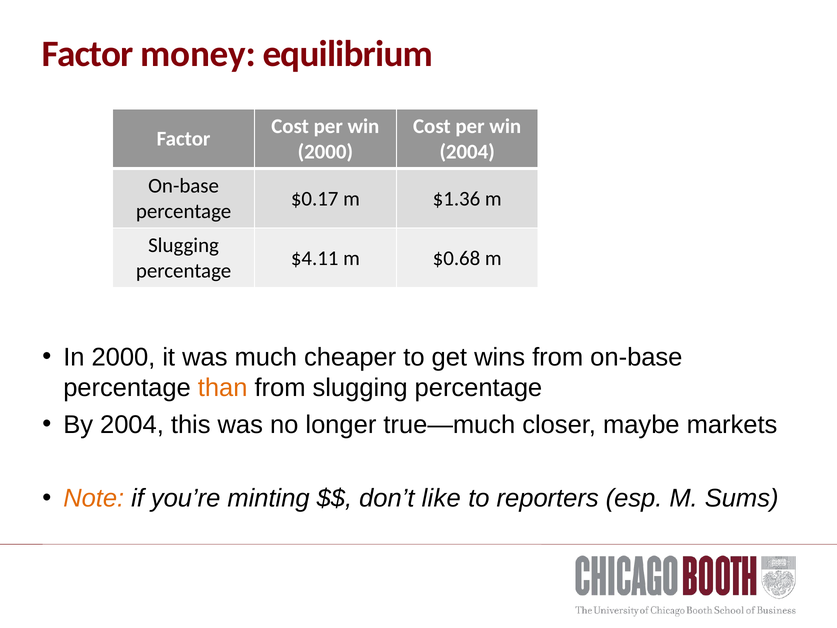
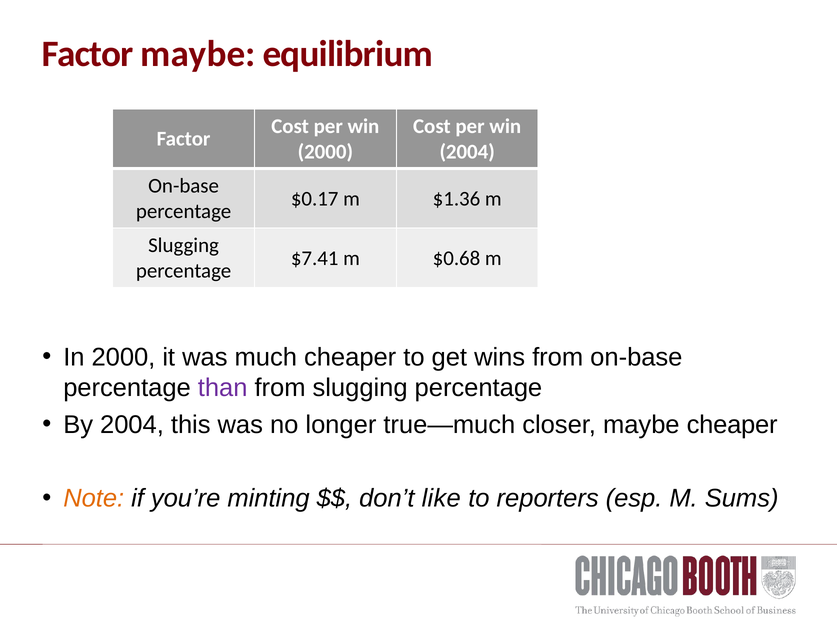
Factor money: money -> maybe
$4.11: $4.11 -> $7.41
than colour: orange -> purple
maybe markets: markets -> cheaper
